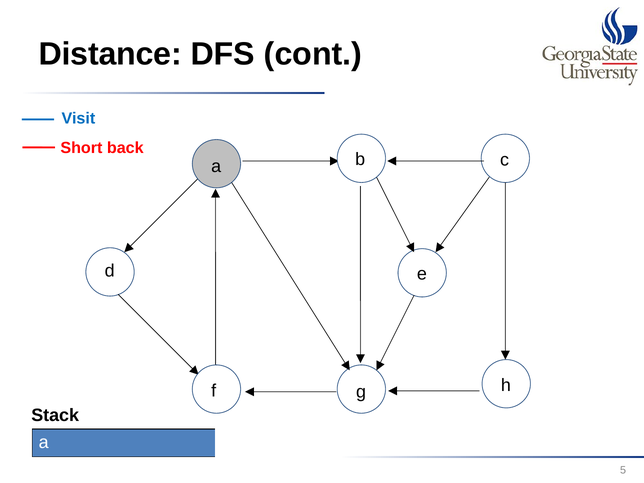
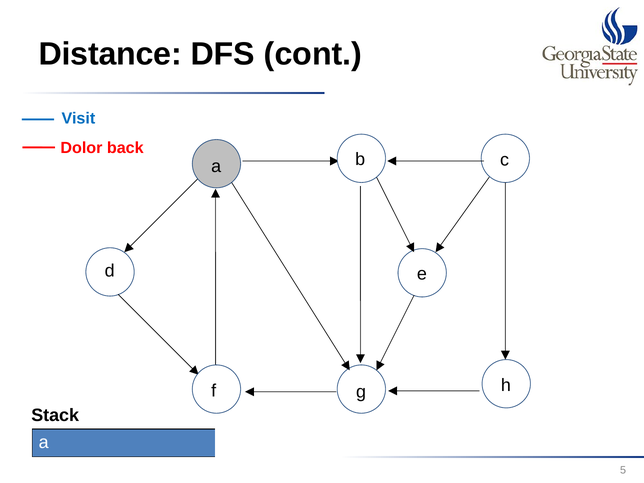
Short: Short -> Dolor
